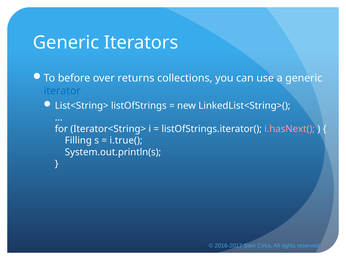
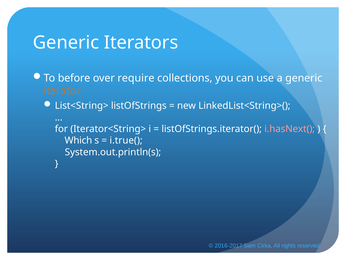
returns: returns -> require
iterator colour: blue -> orange
Filling: Filling -> Which
